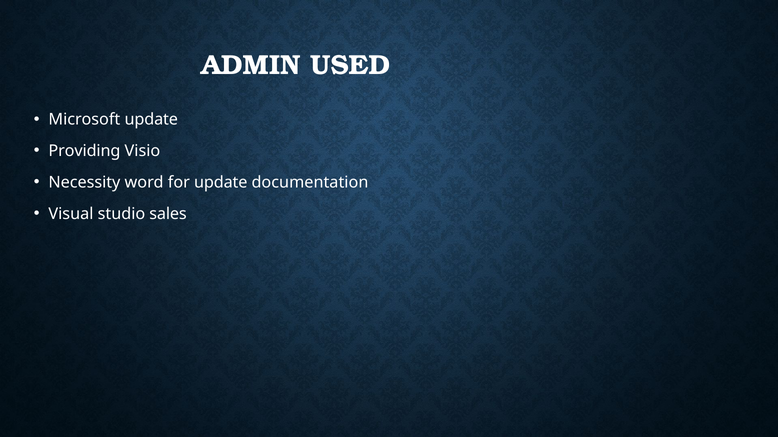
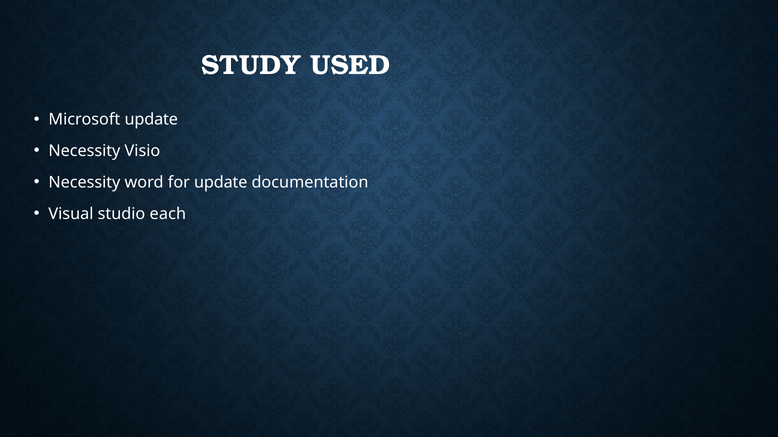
ADMIN: ADMIN -> STUDY
Providing at (84, 151): Providing -> Necessity
sales: sales -> each
